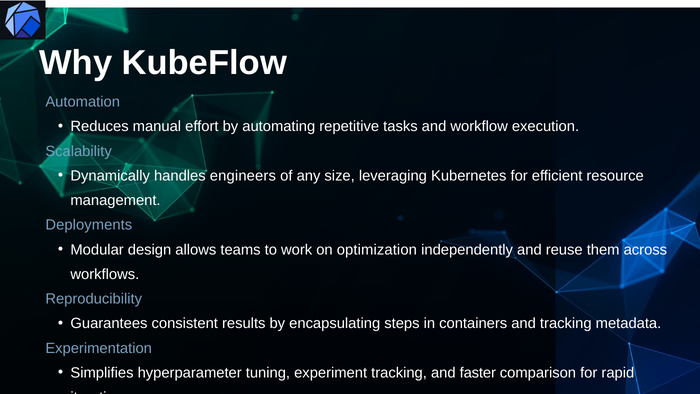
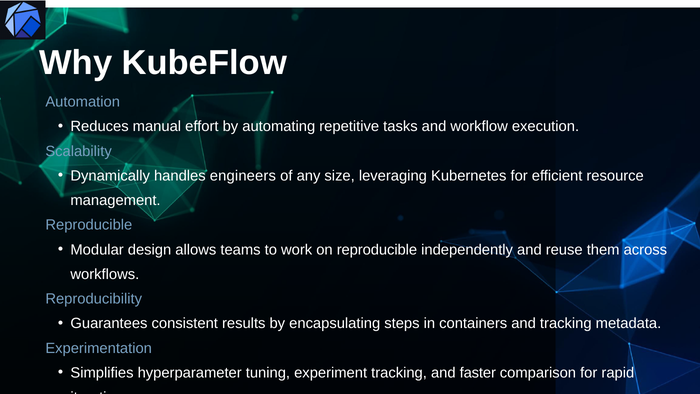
Deployments at (89, 225): Deployments -> Reproducible
on optimization: optimization -> reproducible
